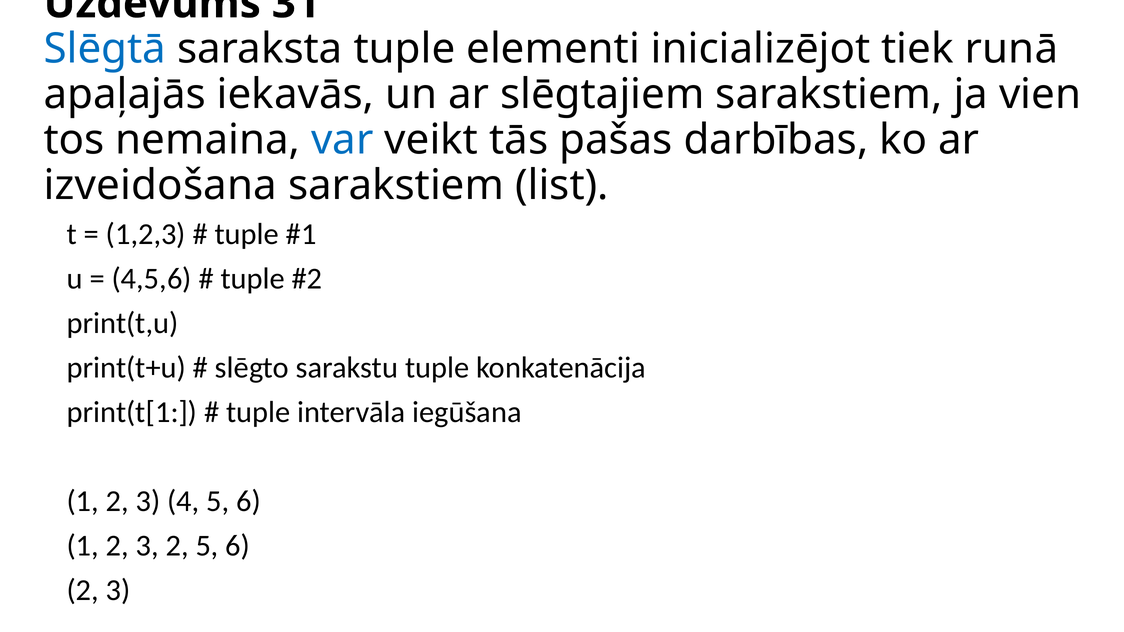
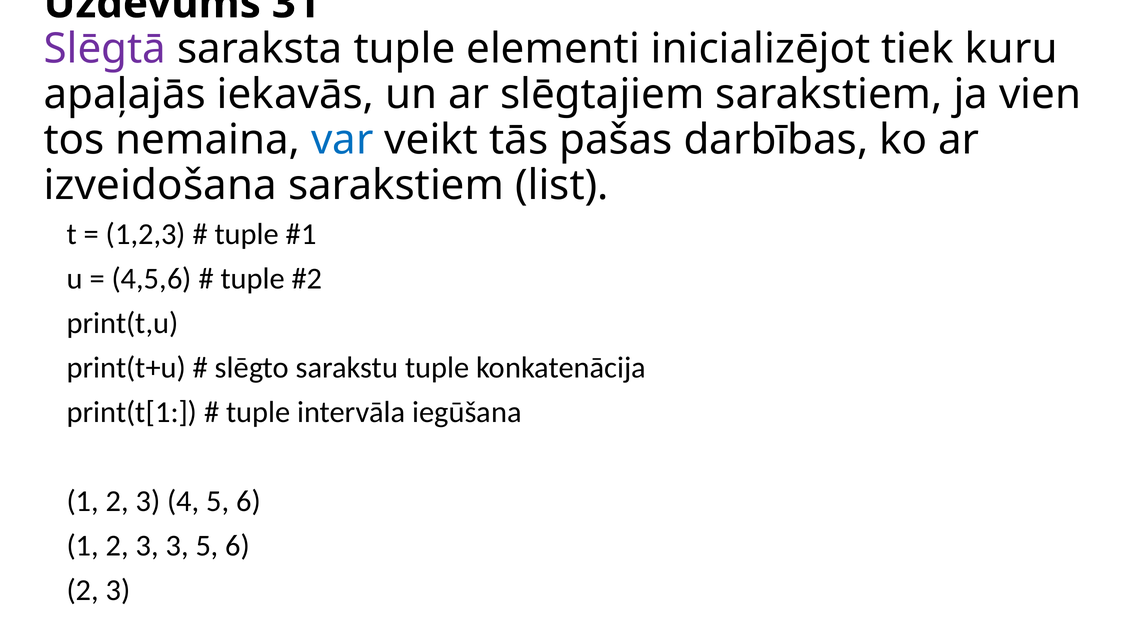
Slēgtā colour: blue -> purple
runā: runā -> kuru
3 2: 2 -> 3
